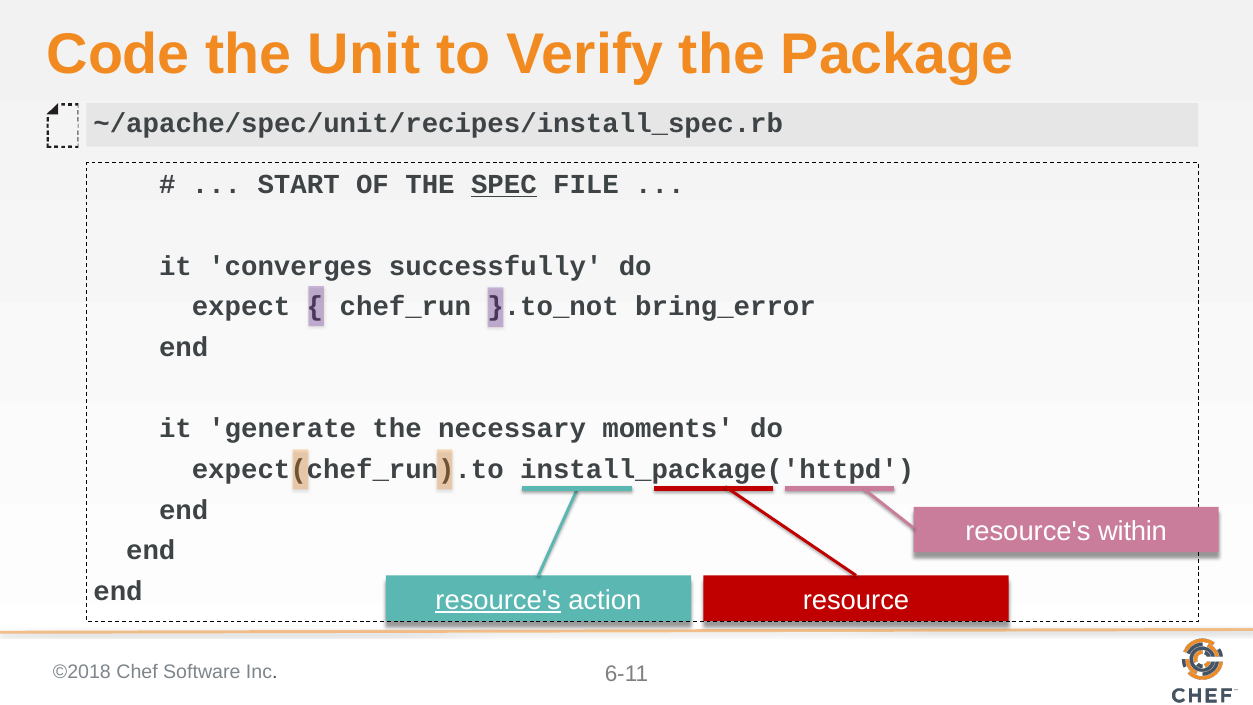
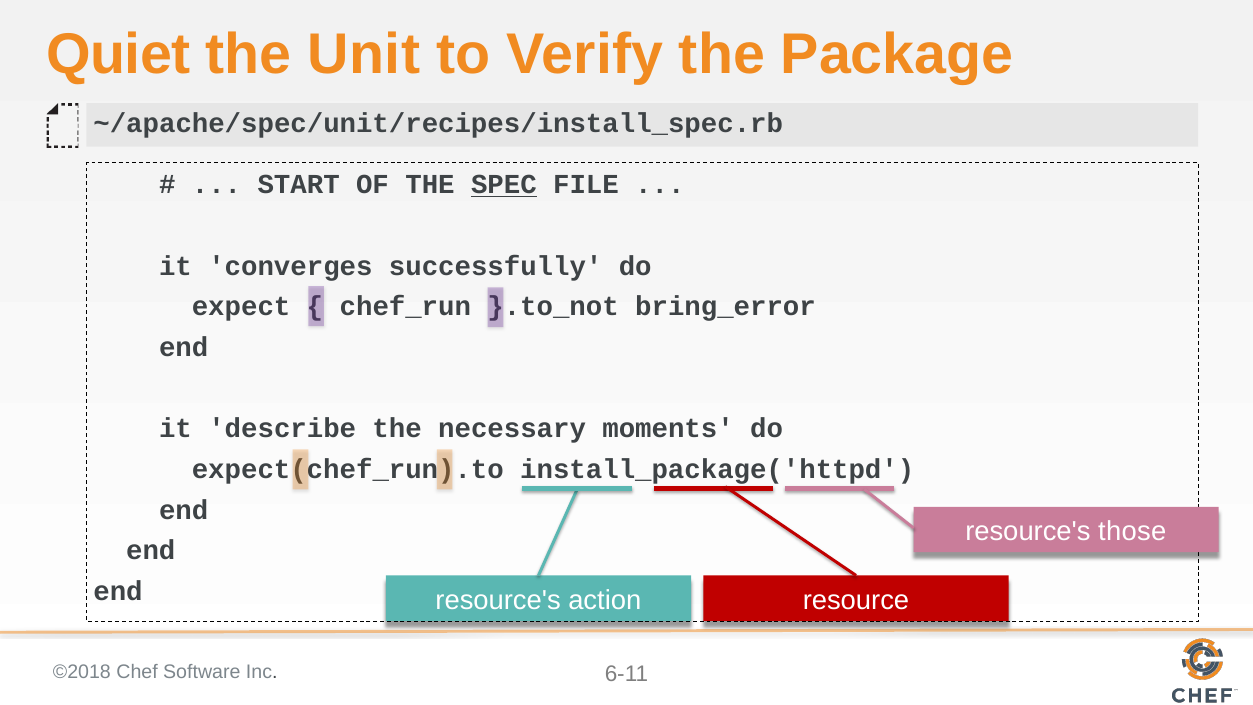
Code: Code -> Quiet
generate: generate -> describe
within: within -> those
resource's at (498, 600) underline: present -> none
